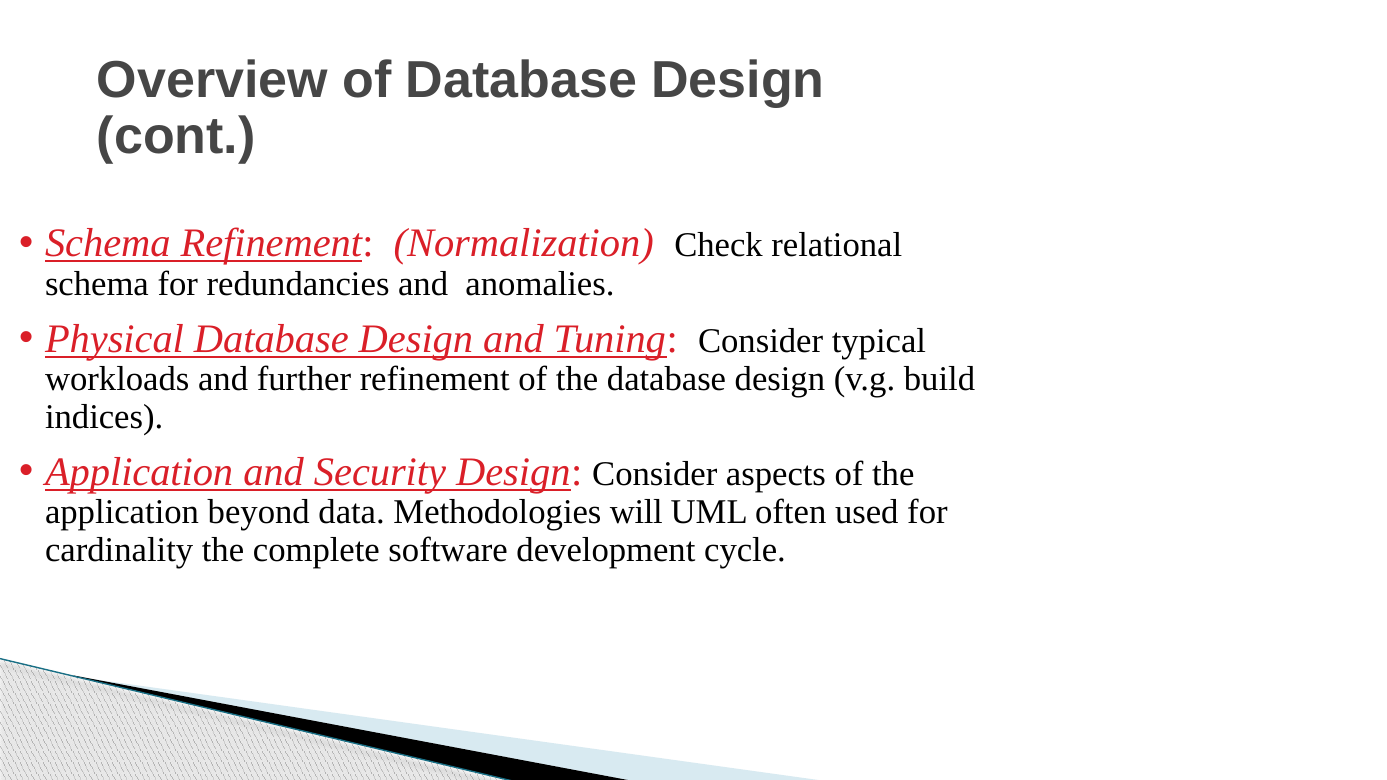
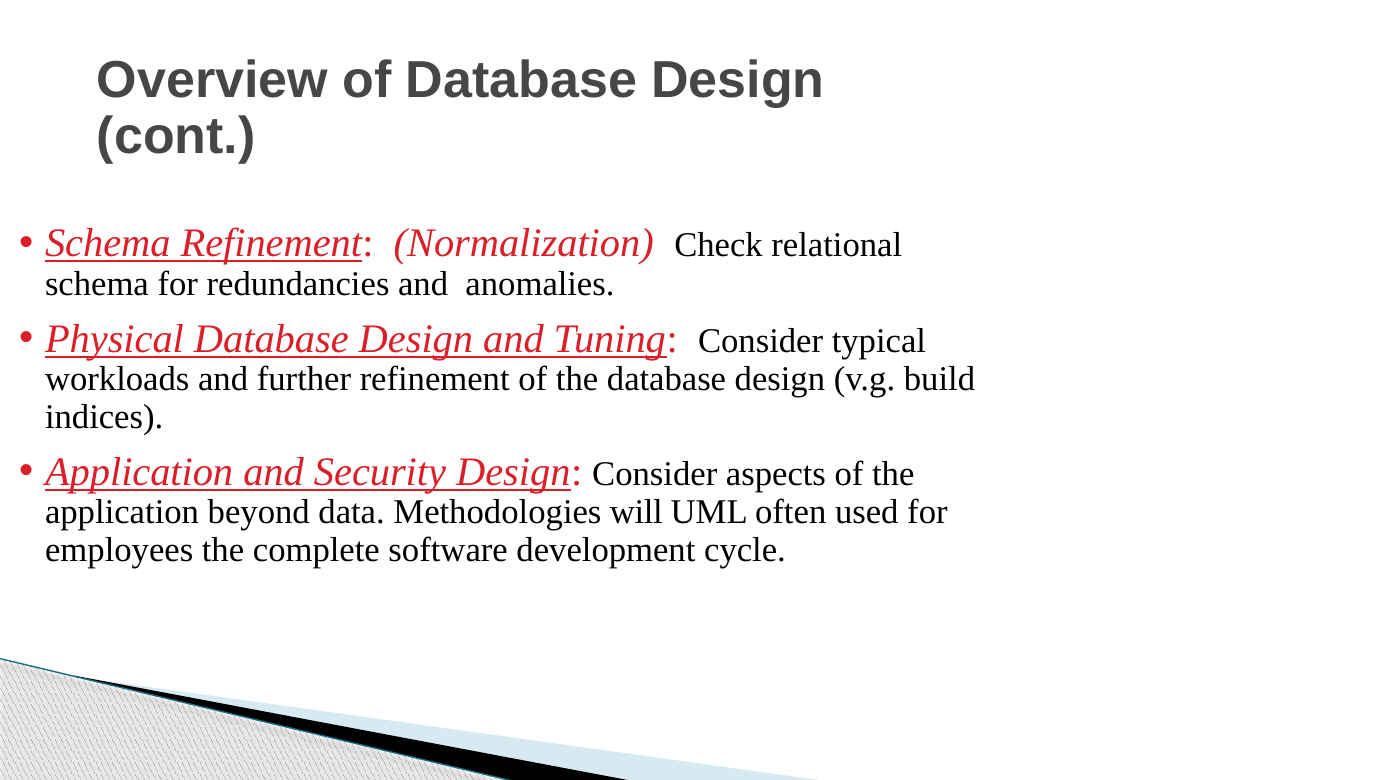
cardinality: cardinality -> employees
